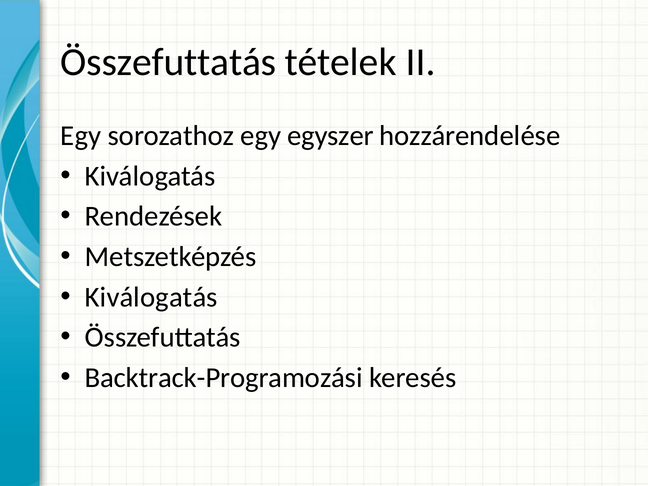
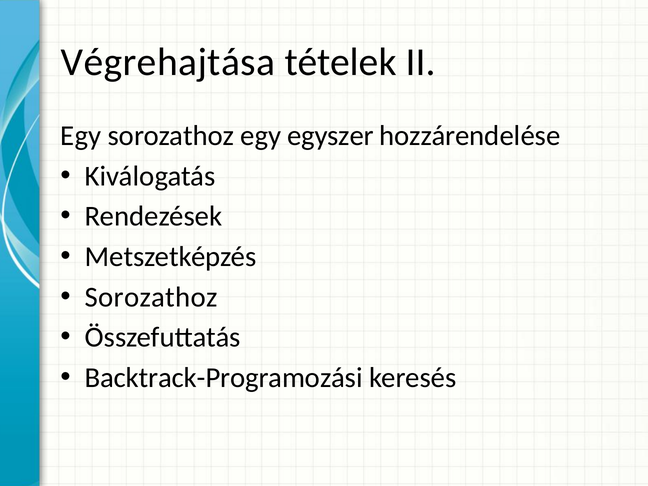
Összefuttatás at (168, 62): Összefuttatás -> Végrehajtása
Kiválogatás at (151, 297): Kiválogatás -> Sorozathoz
